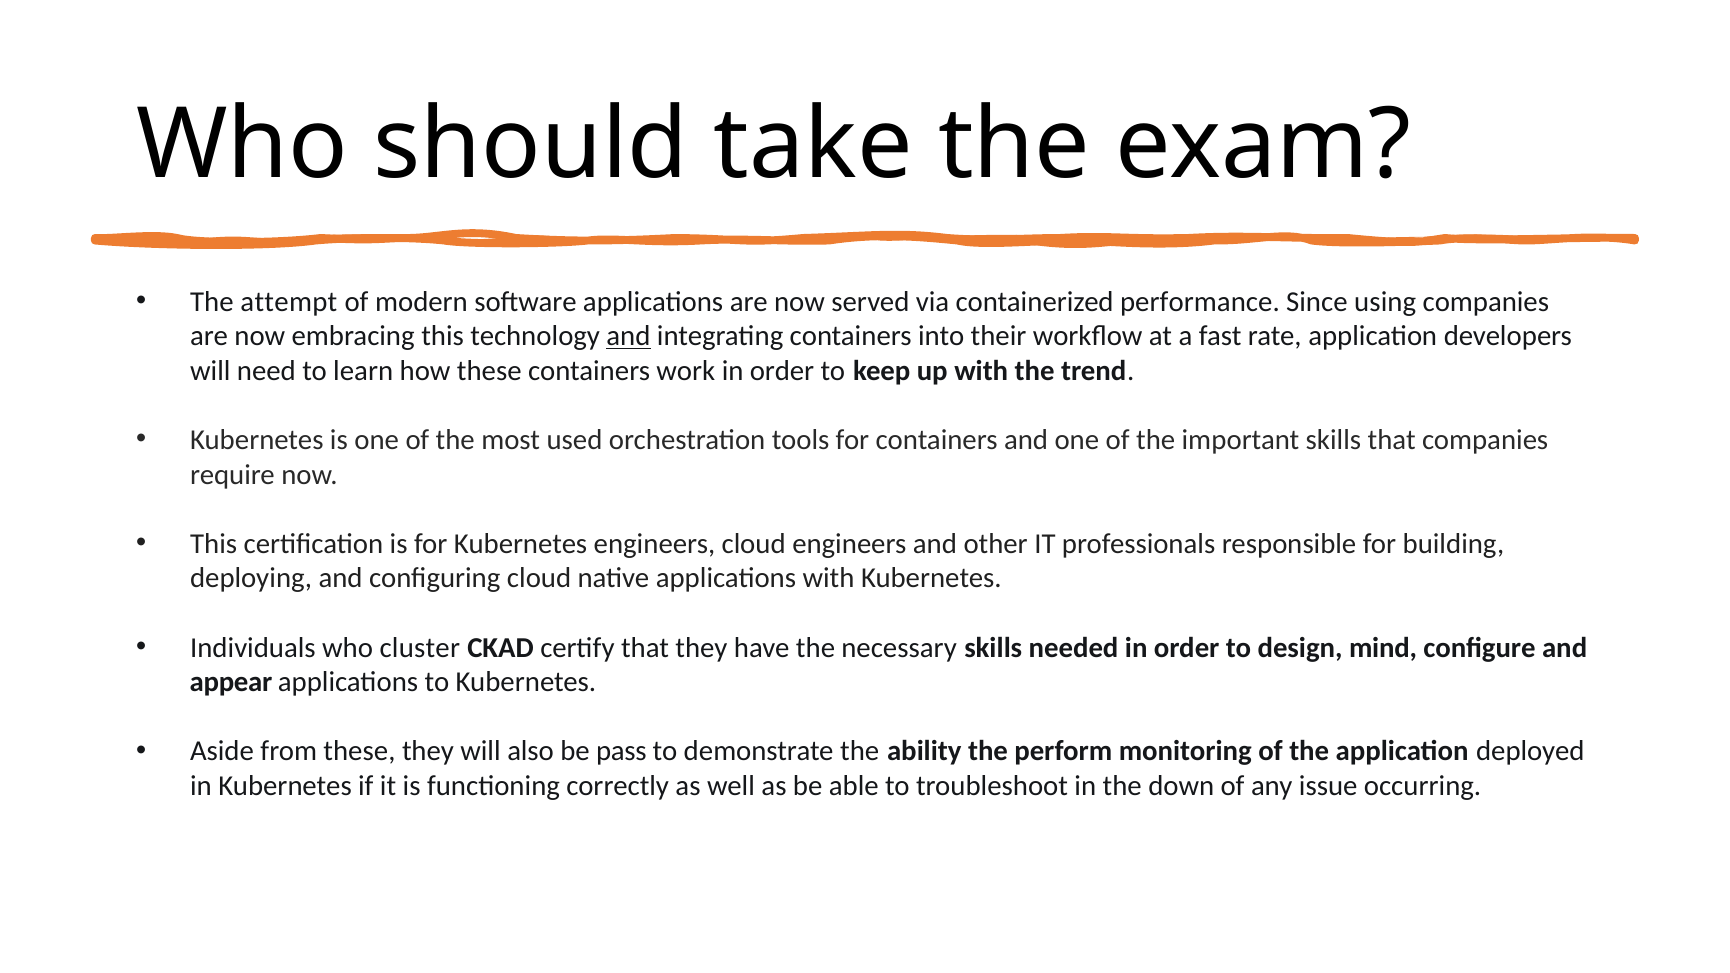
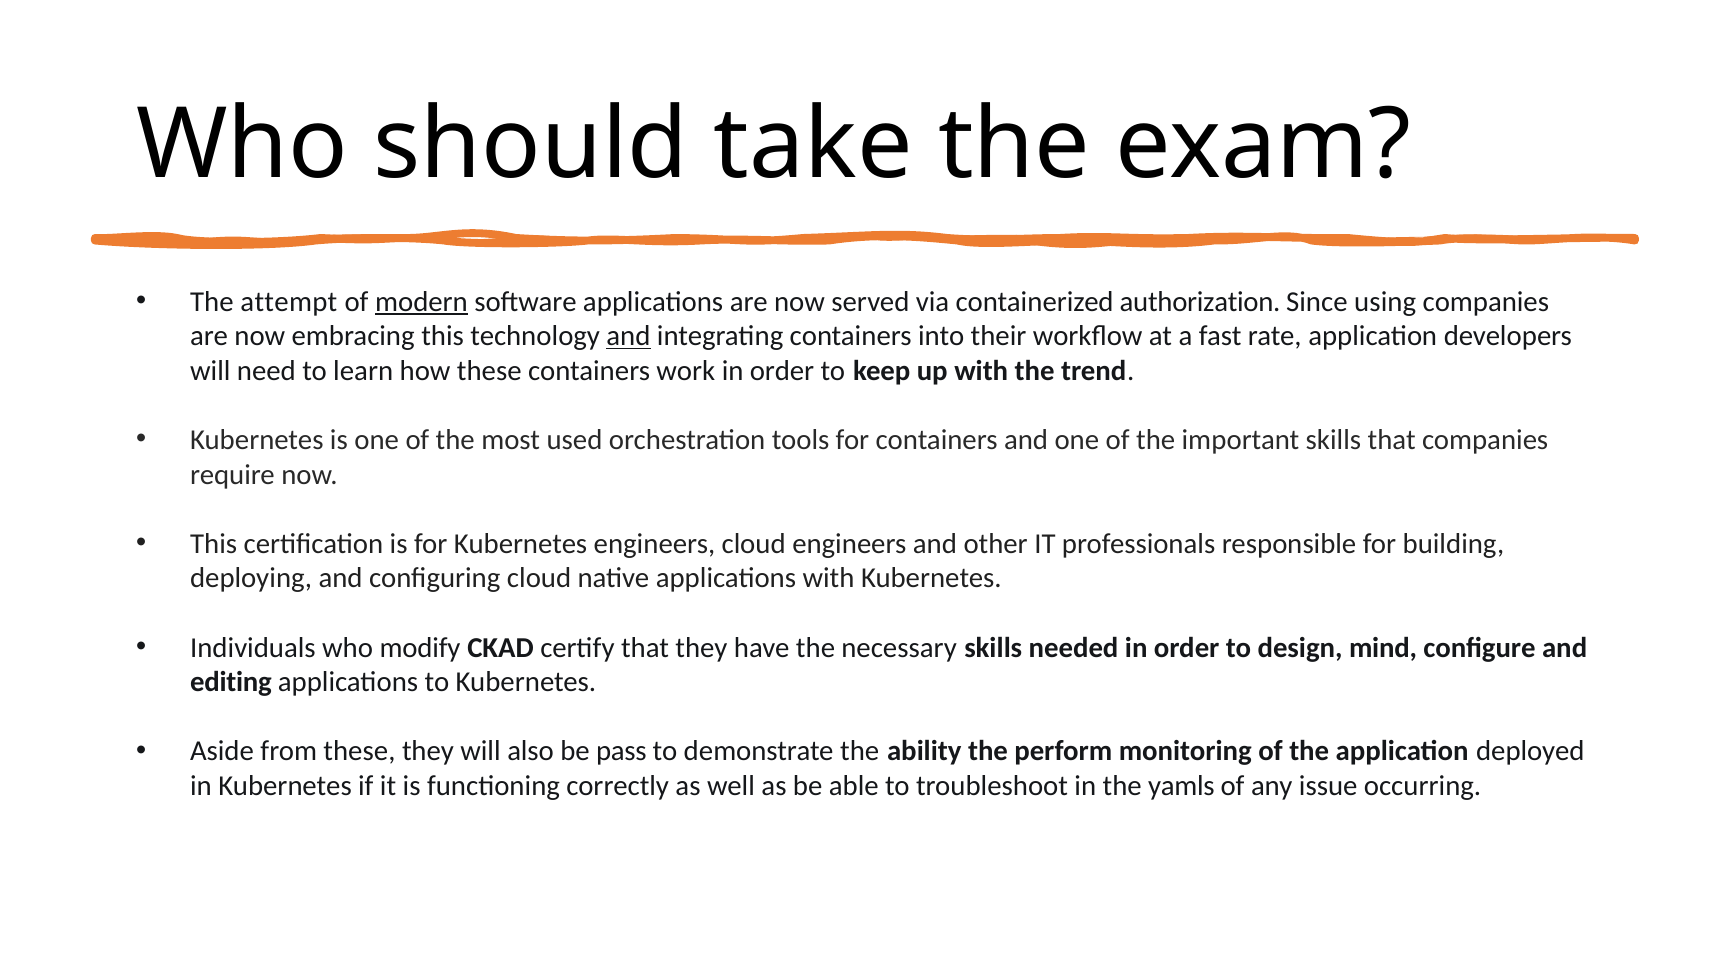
modern underline: none -> present
performance: performance -> authorization
cluster: cluster -> modify
appear: appear -> editing
down: down -> yamls
